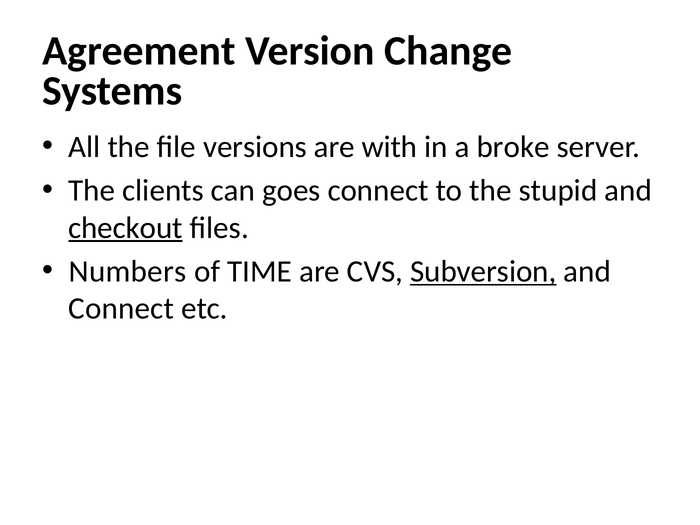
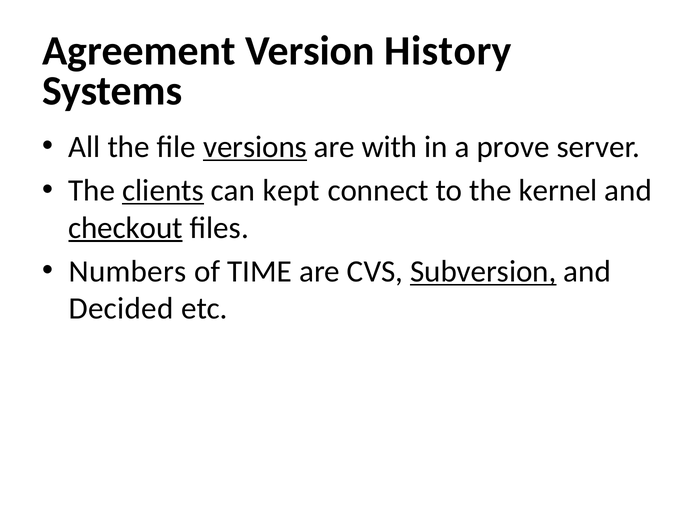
Change: Change -> History
versions underline: none -> present
broke: broke -> prove
clients underline: none -> present
goes: goes -> kept
stupid: stupid -> kernel
Connect at (121, 309): Connect -> Decided
